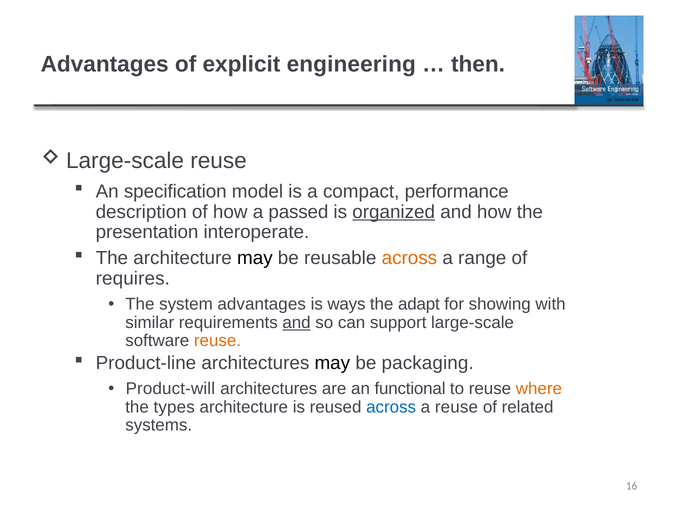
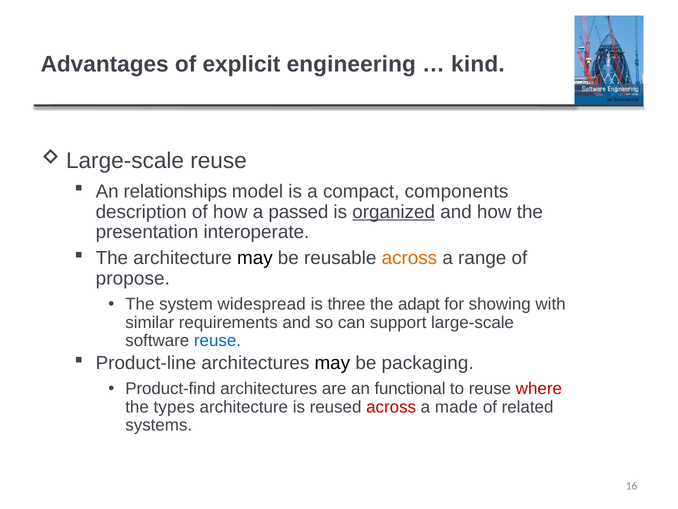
then: then -> kind
specification: specification -> relationships
performance: performance -> components
requires: requires -> propose
system advantages: advantages -> widespread
ways: ways -> three
and at (297, 322) underline: present -> none
reuse at (217, 341) colour: orange -> blue
Product-will: Product-will -> Product-find
where colour: orange -> red
across at (391, 407) colour: blue -> red
a reuse: reuse -> made
